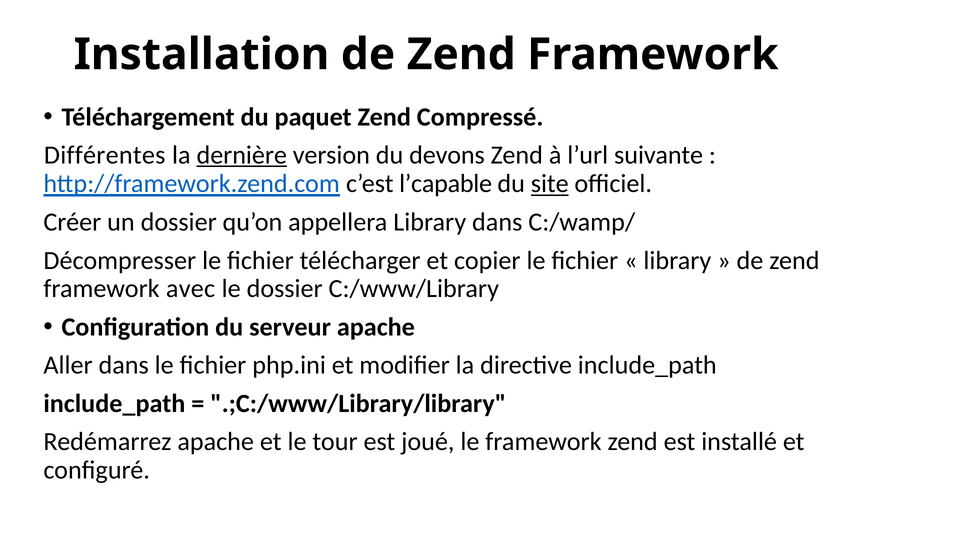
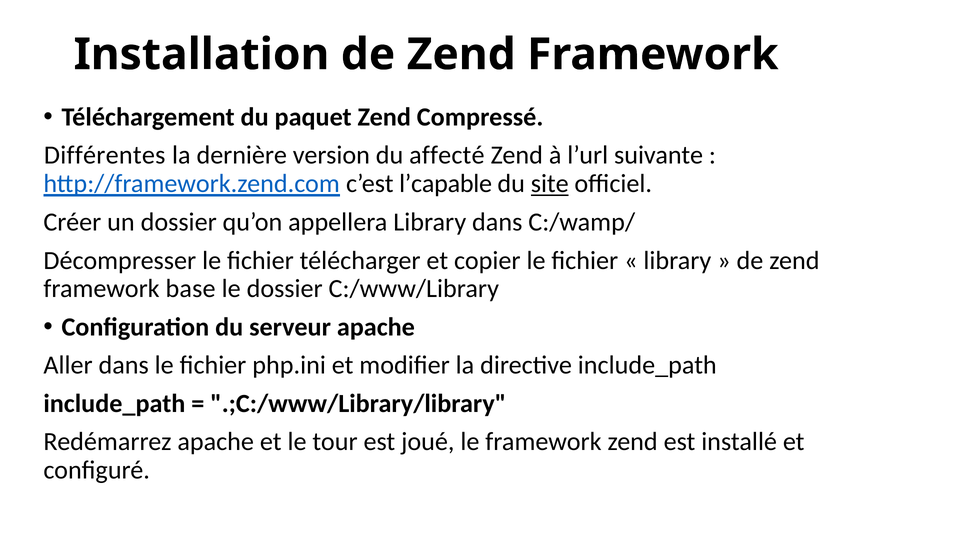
dernière underline: present -> none
devons: devons -> affecté
avec: avec -> base
